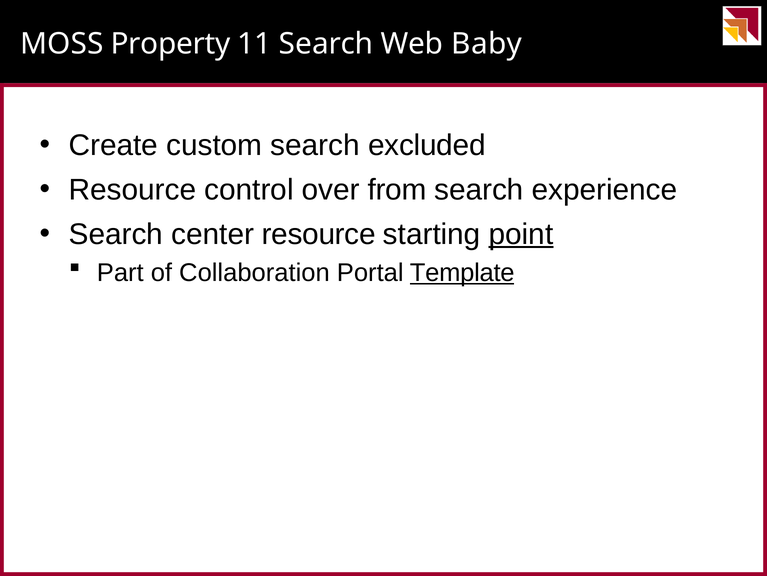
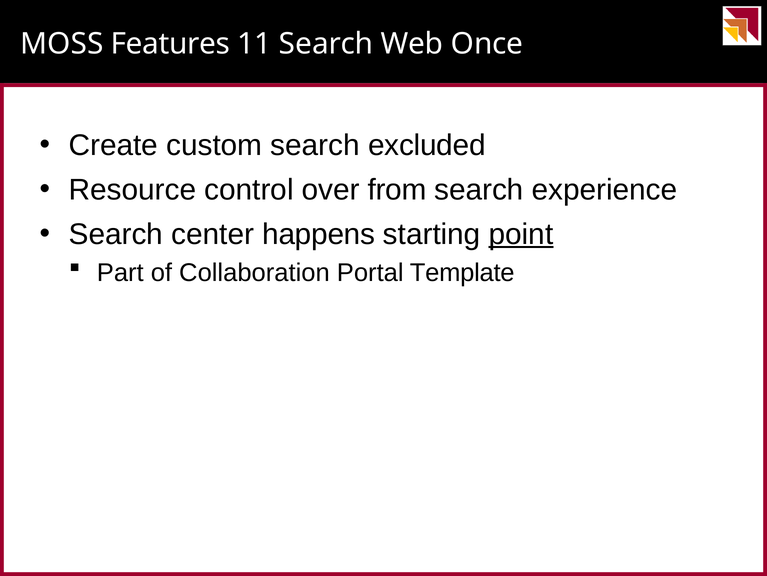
Property: Property -> Features
Baby: Baby -> Once
center resource: resource -> happens
Template underline: present -> none
